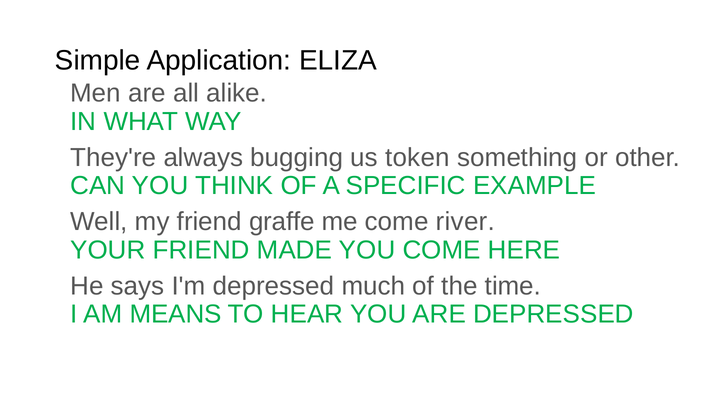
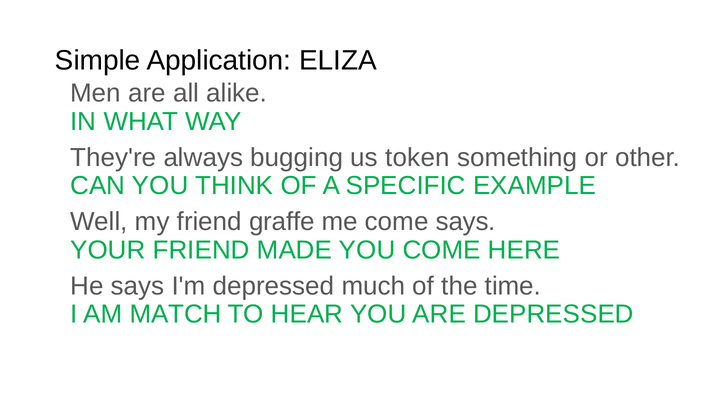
come river: river -> says
MEANS: MEANS -> MATCH
